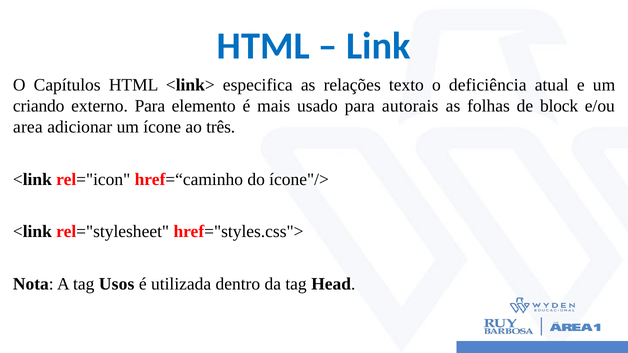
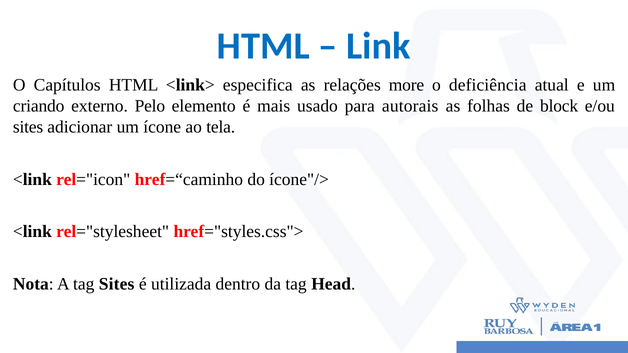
texto: texto -> more
externo Para: Para -> Pelo
area at (28, 127): area -> sites
três: três -> tela
tag Usos: Usos -> Sites
